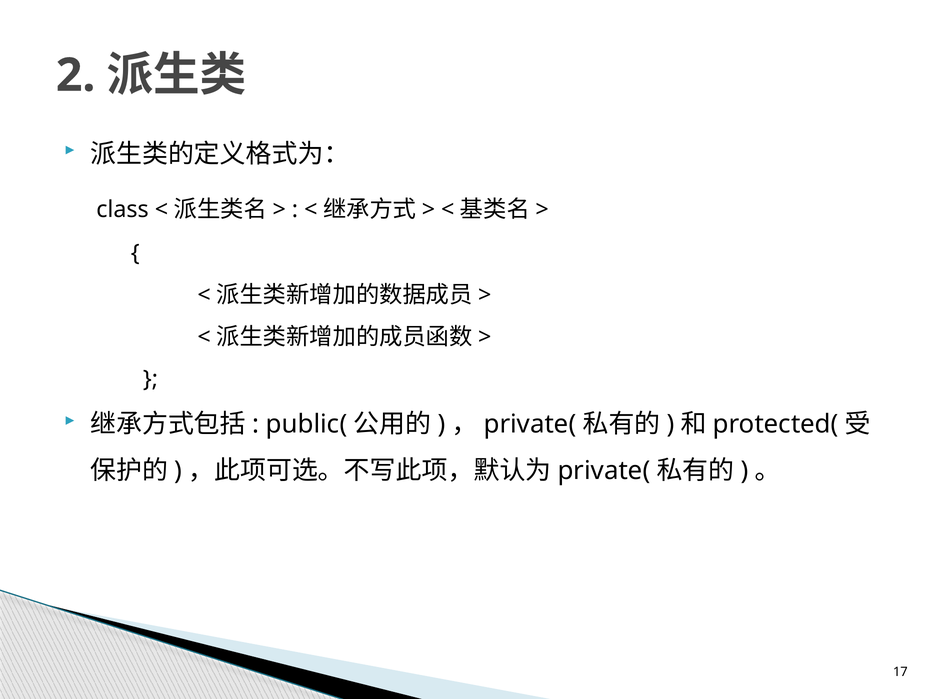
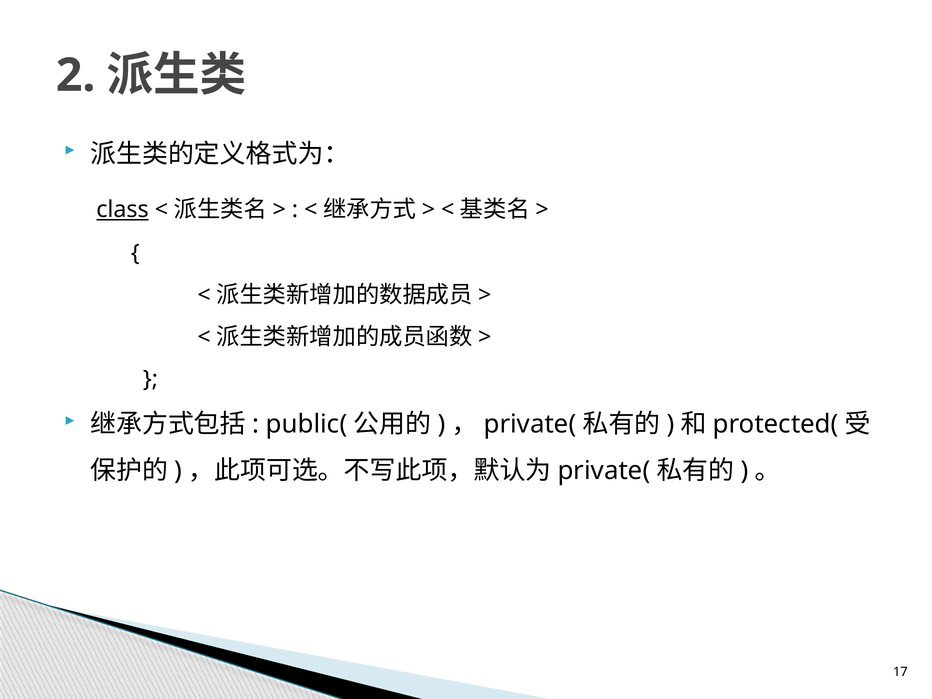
class underline: none -> present
